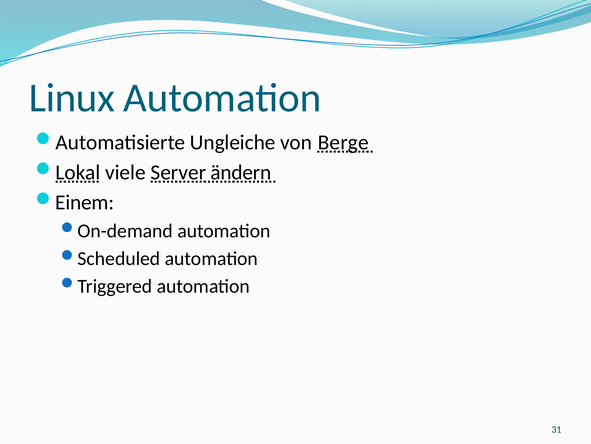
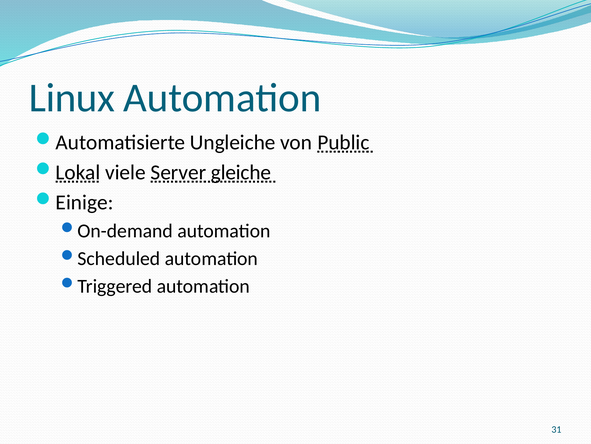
Berge: Berge -> Public
ändern: ändern -> gleiche
Einem: Einem -> Einige
